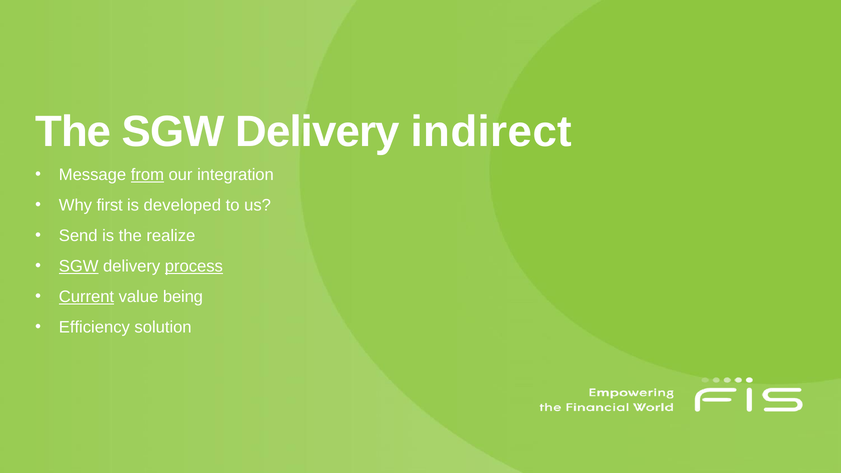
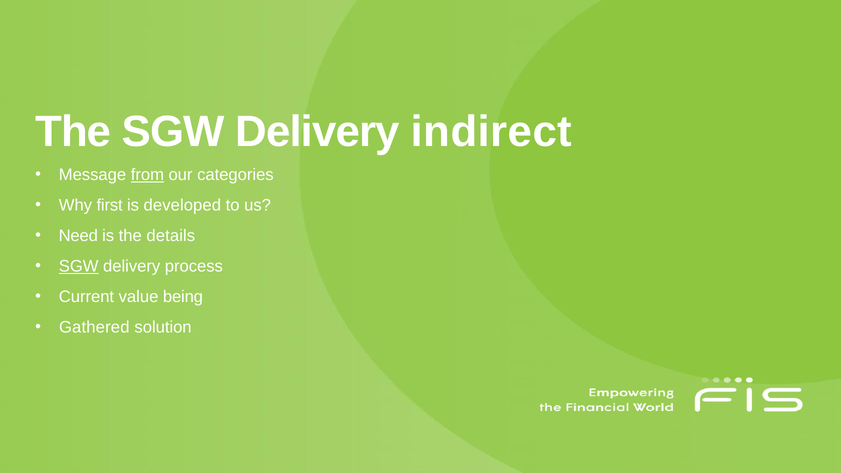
integration: integration -> categories
Send: Send -> Need
realize: realize -> details
process underline: present -> none
Current underline: present -> none
Efficiency: Efficiency -> Gathered
